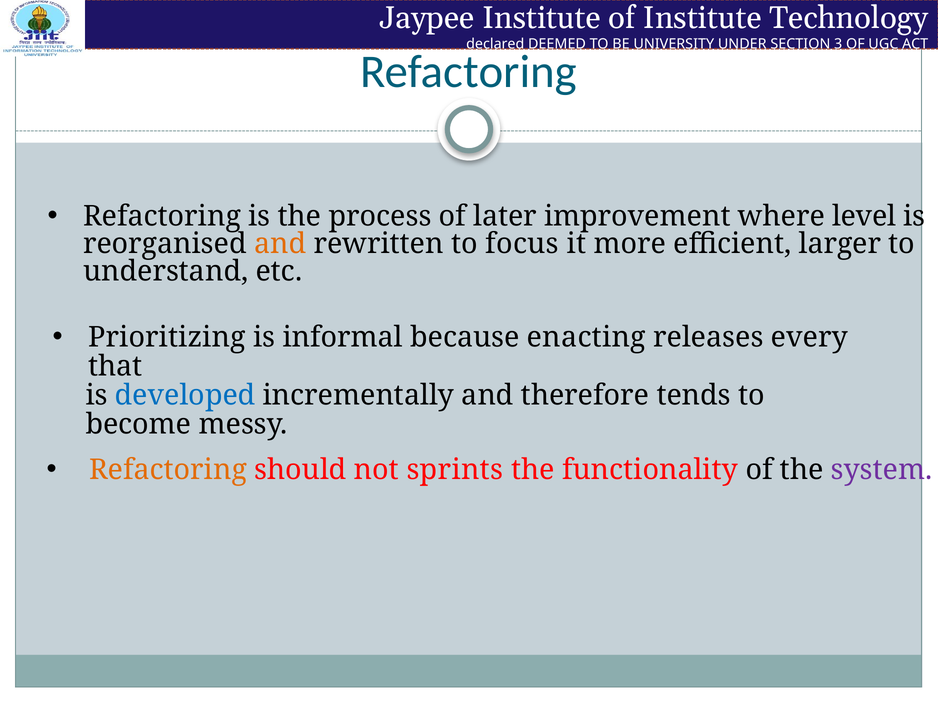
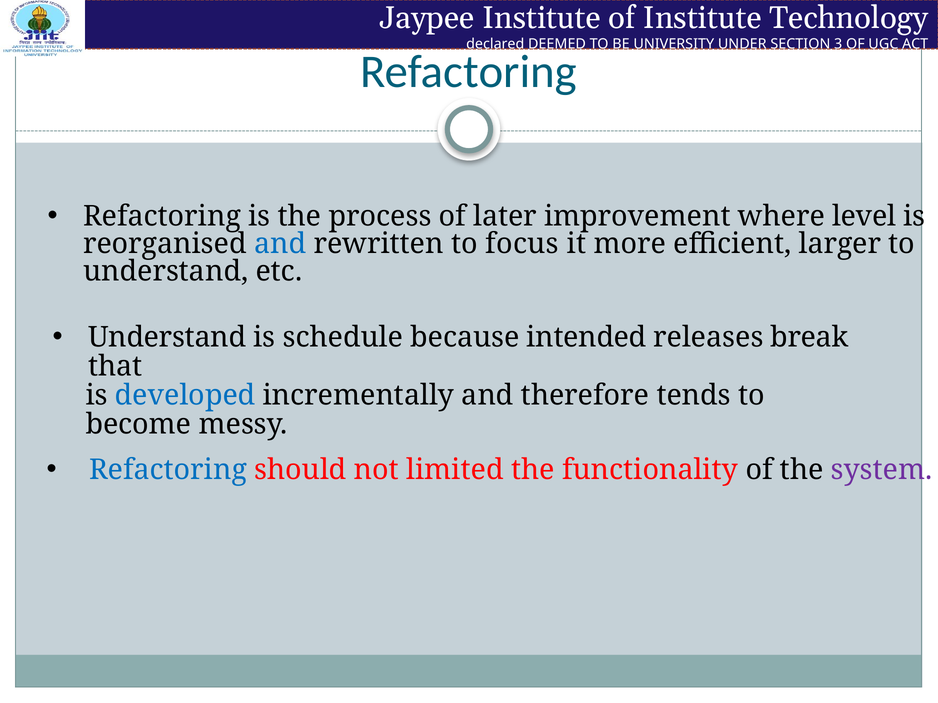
and at (280, 244) colour: orange -> blue
Prioritizing at (167, 337): Prioritizing -> Understand
informal: informal -> schedule
enacting: enacting -> intended
every: every -> break
Refactoring at (168, 470) colour: orange -> blue
sprints: sprints -> limited
